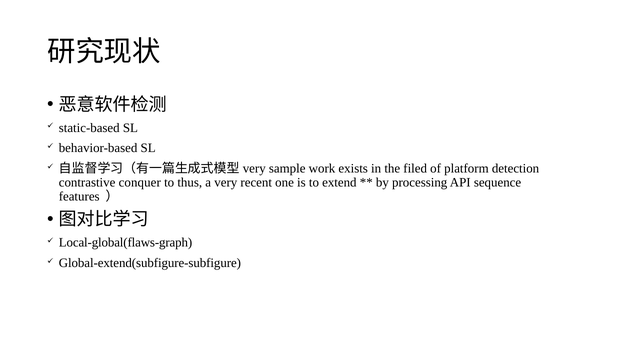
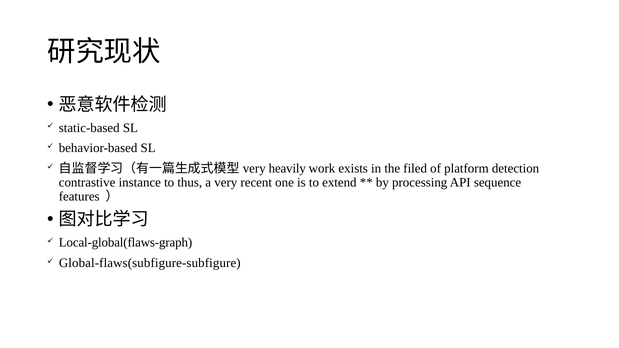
sample: sample -> heavily
conquer: conquer -> instance
Global-extend(subfigure-subfigure: Global-extend(subfigure-subfigure -> Global-flaws(subfigure-subfigure
